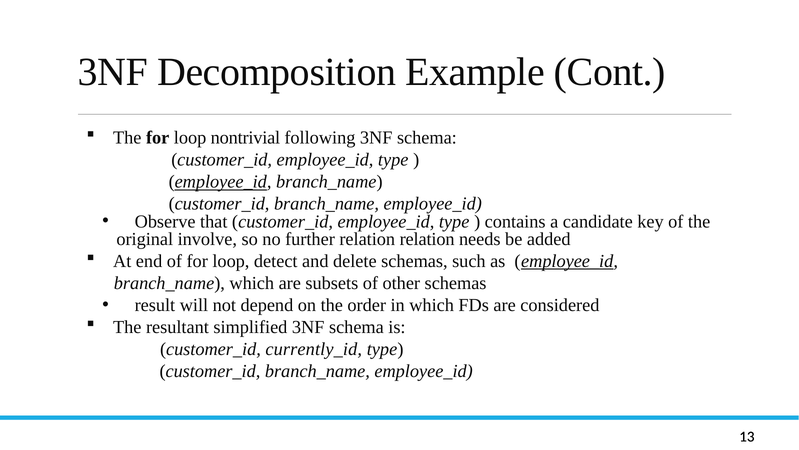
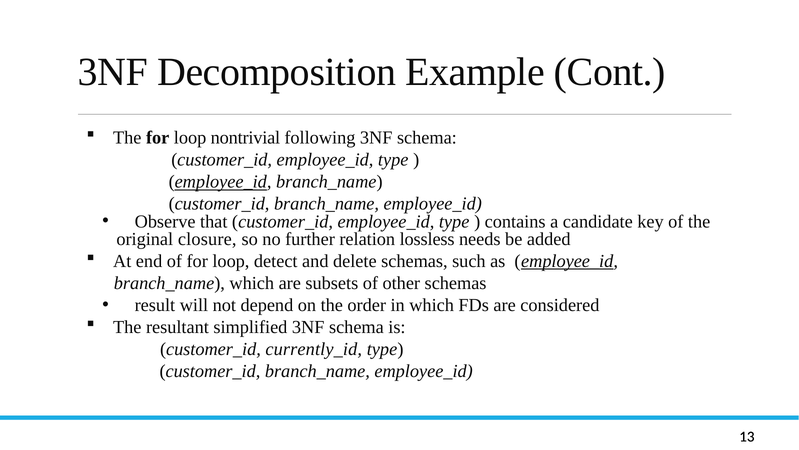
involve: involve -> closure
relation relation: relation -> lossless
